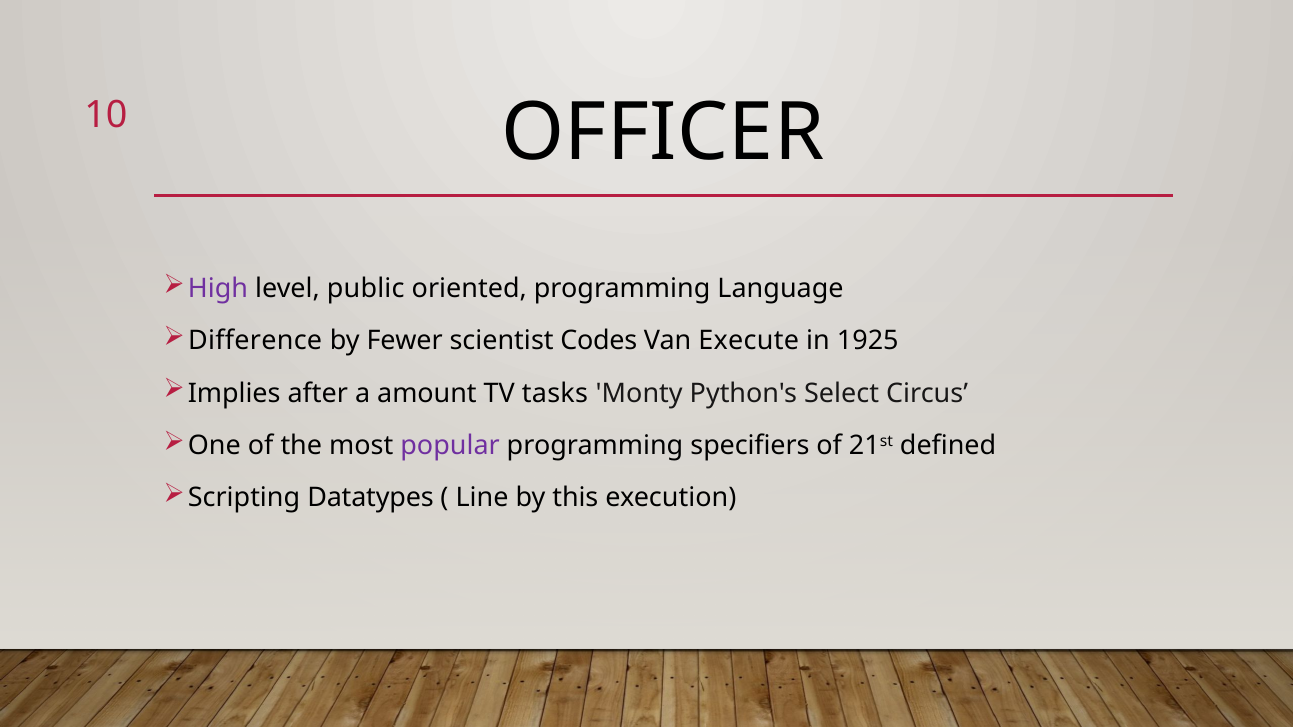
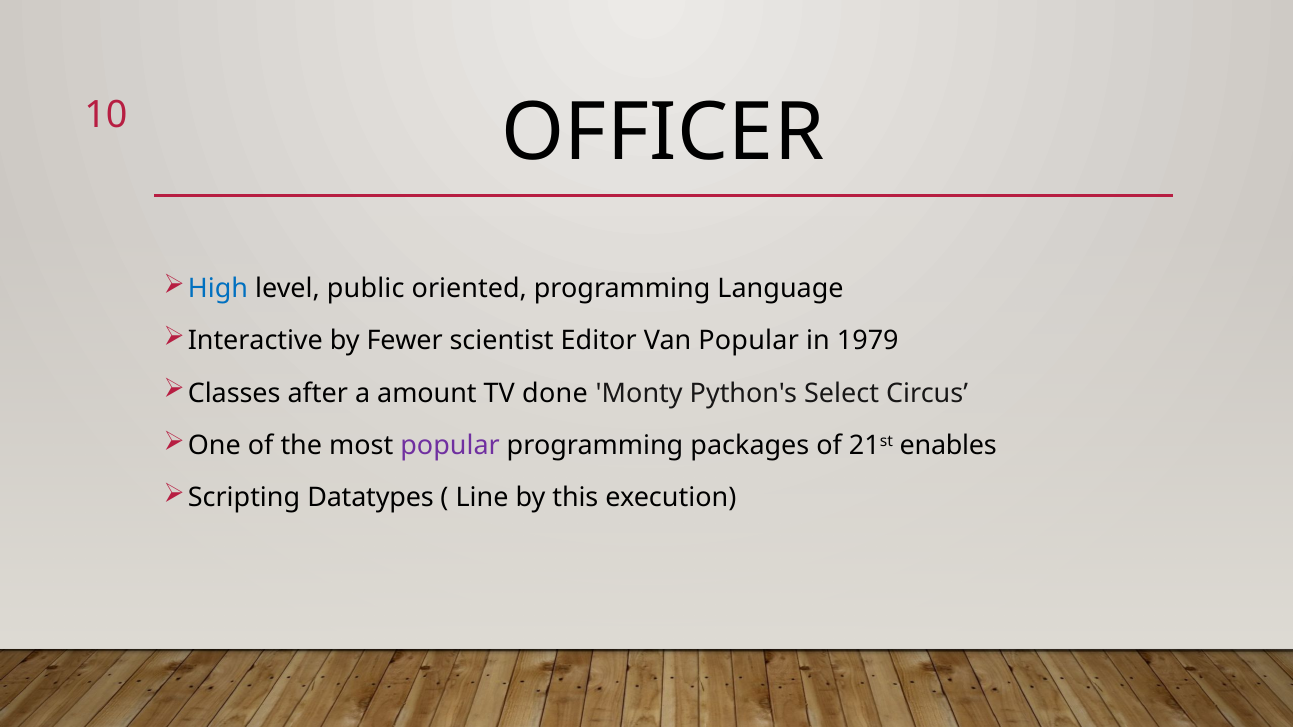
High colour: purple -> blue
Difference: Difference -> Interactive
Codes: Codes -> Editor
Van Execute: Execute -> Popular
1925: 1925 -> 1979
Implies: Implies -> Classes
tasks: tasks -> done
specifiers: specifiers -> packages
defined: defined -> enables
